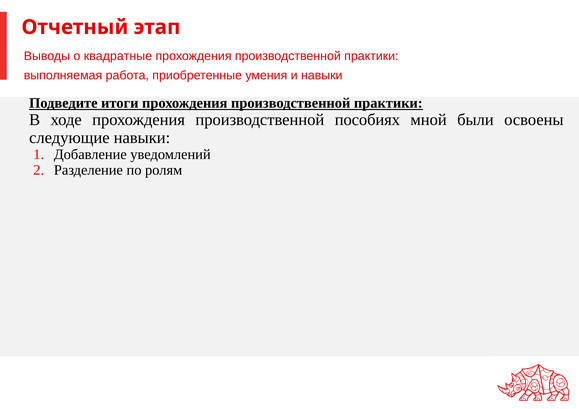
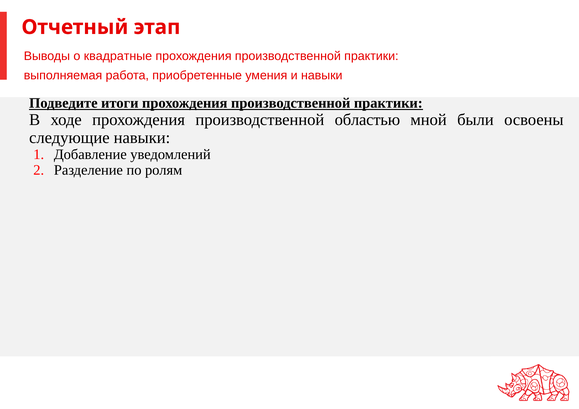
пособиях: пособиях -> областью
